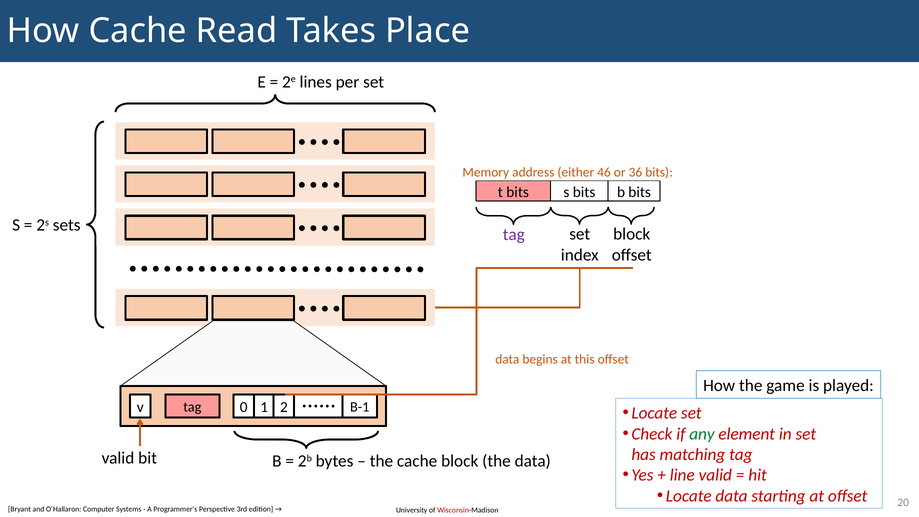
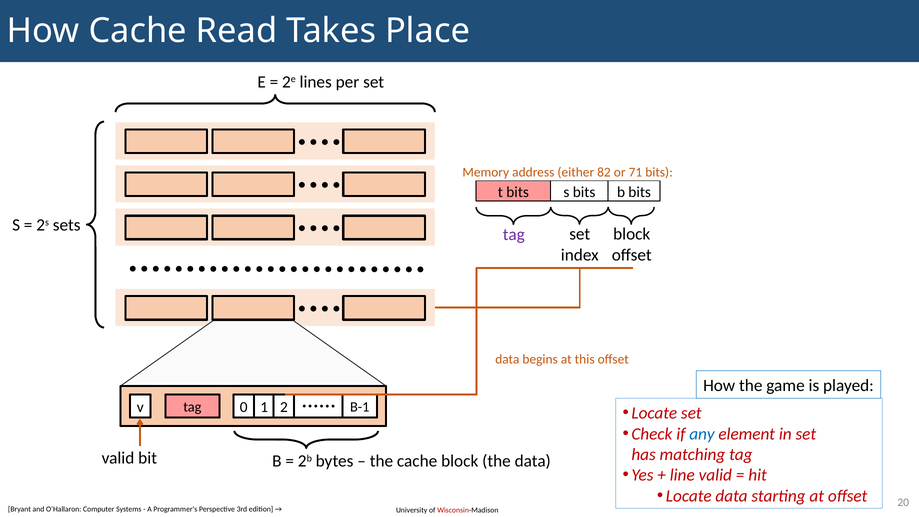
46: 46 -> 82
36: 36 -> 71
any colour: green -> blue
